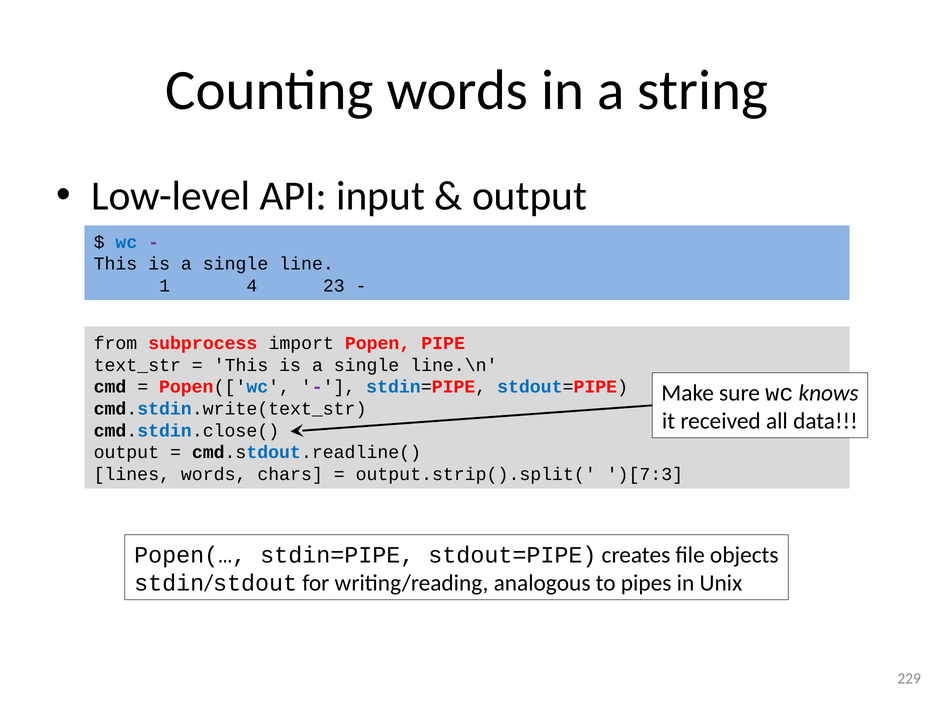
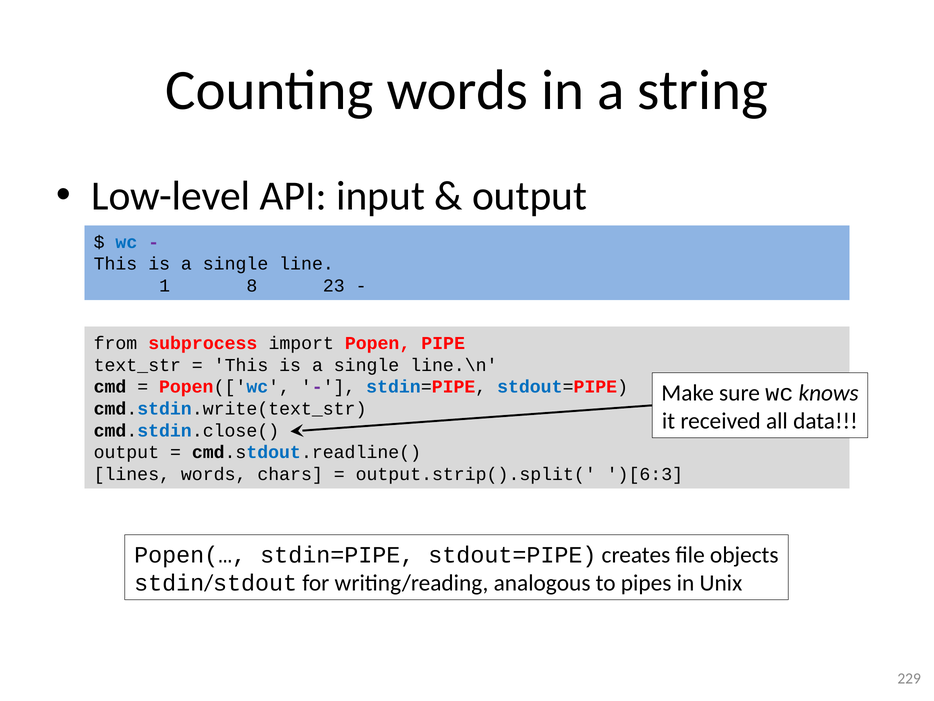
4: 4 -> 8
)[7:3: )[7:3 -> )[6:3
